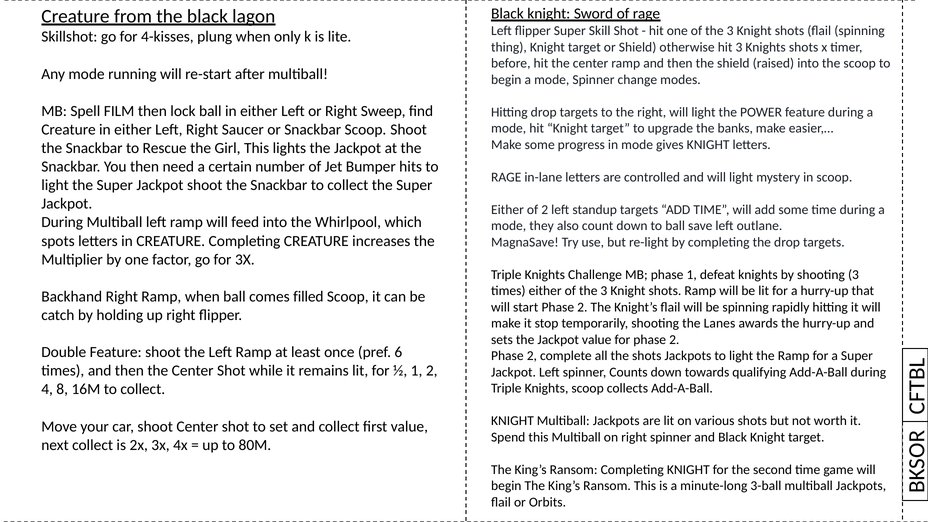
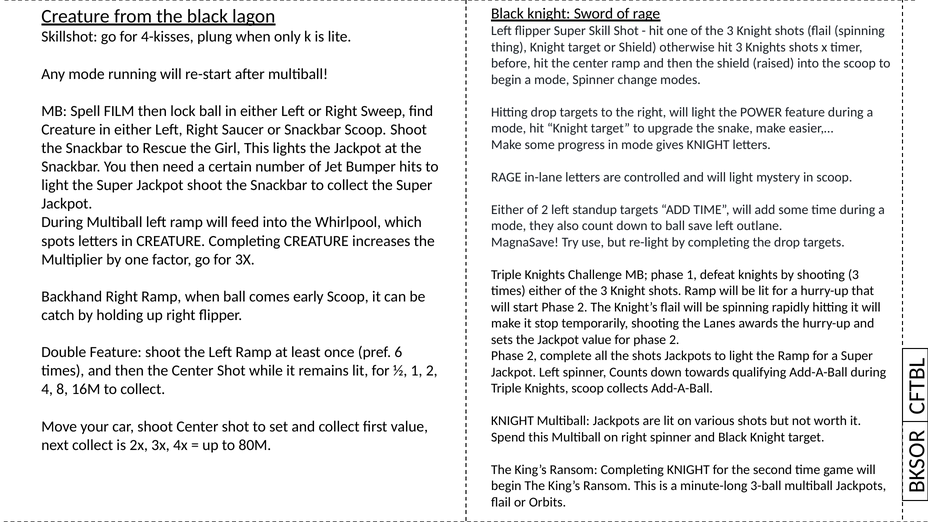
banks: banks -> snake
filled: filled -> early
